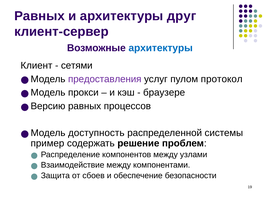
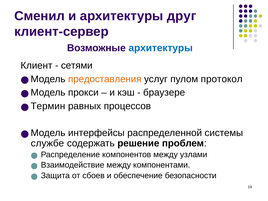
Равных at (39, 16): Равных -> Сменил
предоставления colour: purple -> orange
Версию: Версию -> Термин
доступность: доступность -> интерфейсы
пример: пример -> службе
